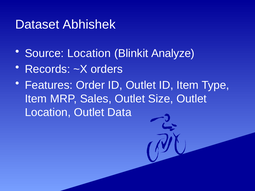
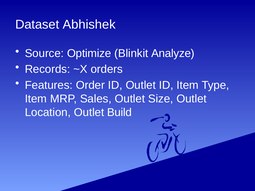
Source Location: Location -> Optimize
Data: Data -> Build
